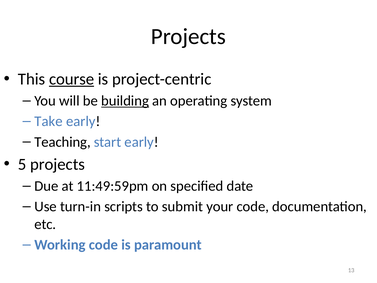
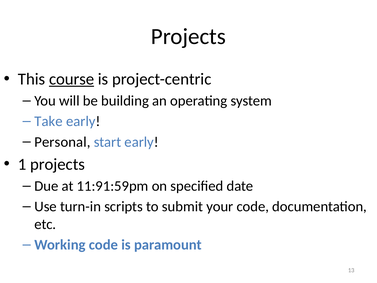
building underline: present -> none
Teaching: Teaching -> Personal
5: 5 -> 1
11:49:59pm: 11:49:59pm -> 11:91:59pm
